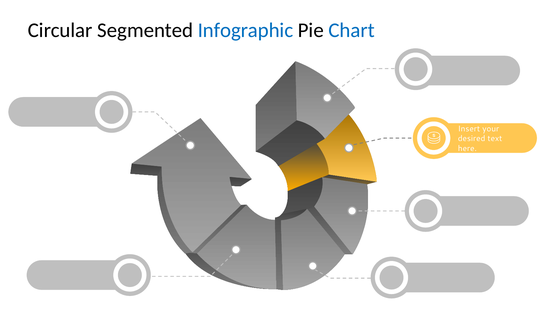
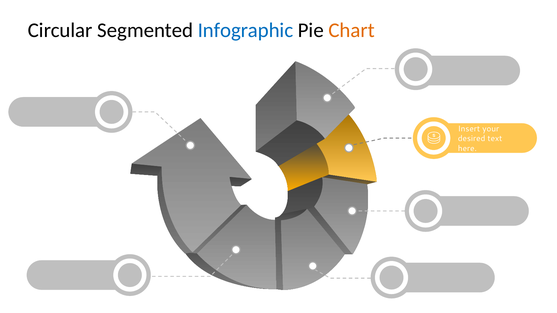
Chart colour: blue -> orange
